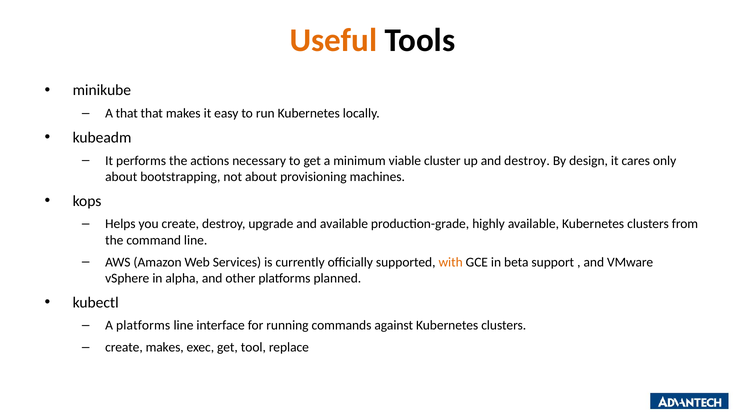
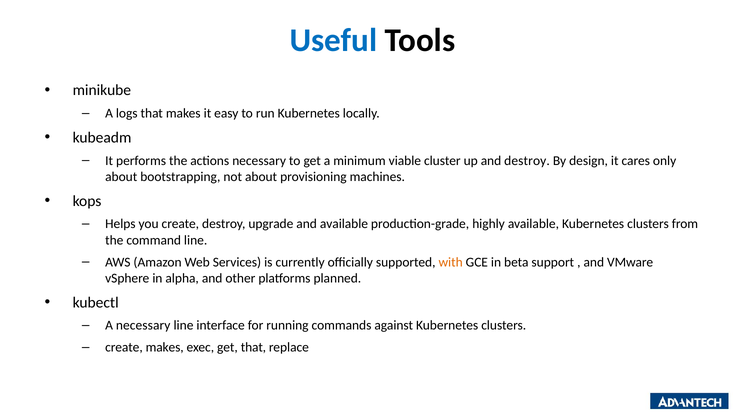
Useful colour: orange -> blue
A that: that -> logs
A platforms: platforms -> necessary
get tool: tool -> that
